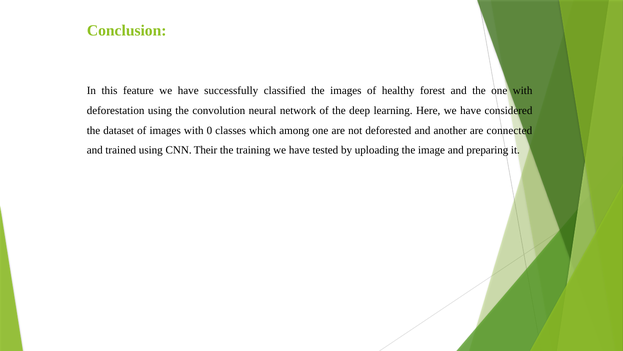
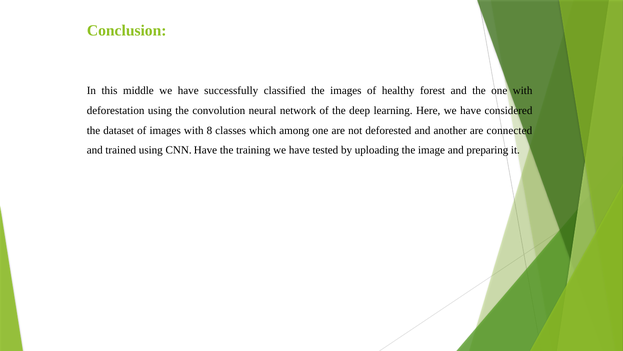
feature: feature -> middle
0: 0 -> 8
CNN Their: Their -> Have
